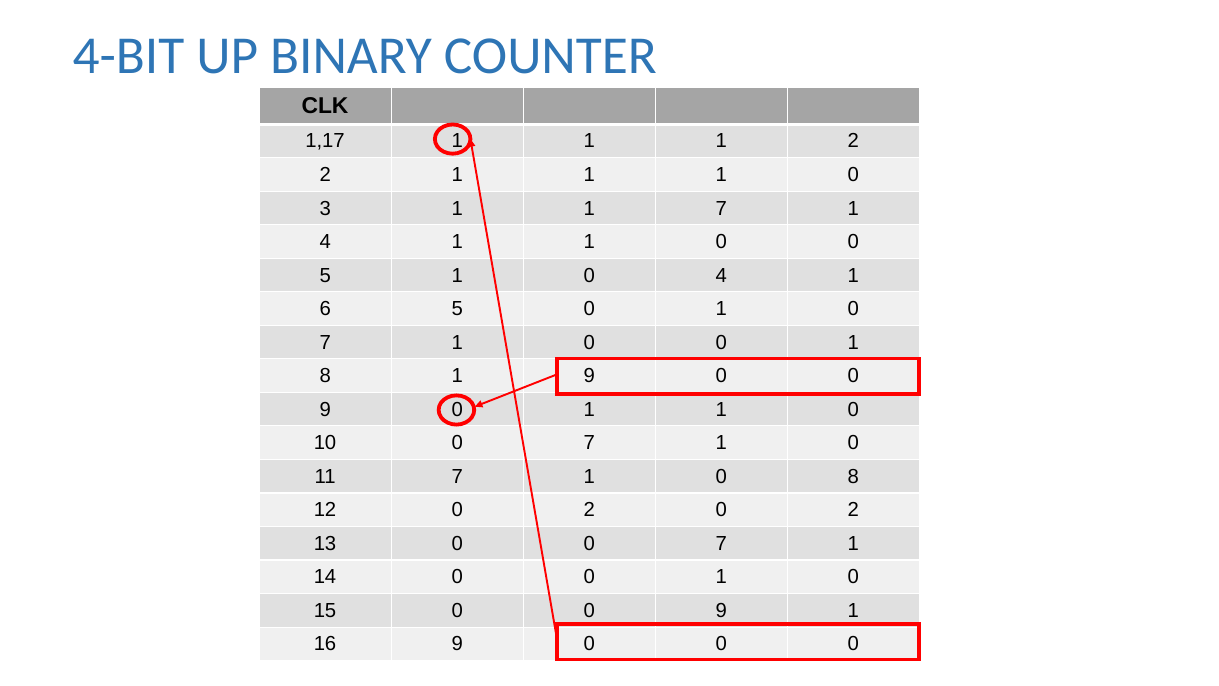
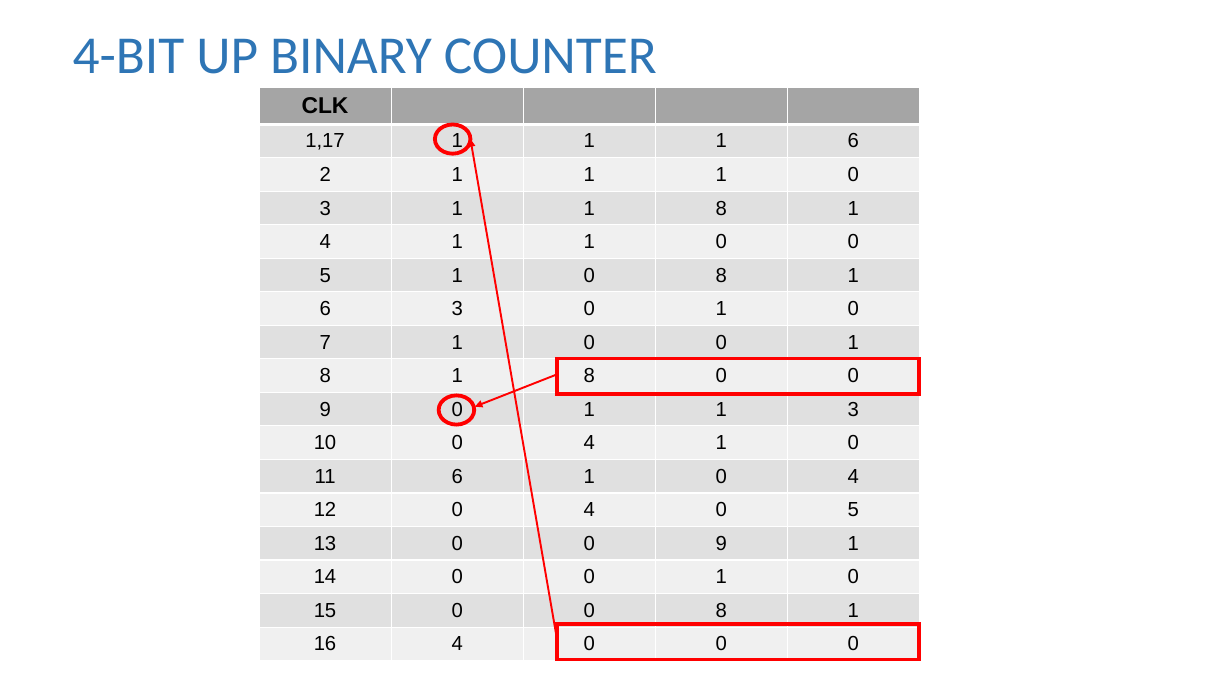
1 1 2: 2 -> 6
1 1 7: 7 -> 8
1 0 4: 4 -> 8
6 5: 5 -> 3
8 1 9: 9 -> 8
0 1 1 0: 0 -> 3
10 0 7: 7 -> 4
11 7: 7 -> 6
1 0 8: 8 -> 4
12 0 2: 2 -> 4
2 at (853, 510): 2 -> 5
13 0 0 7: 7 -> 9
15 0 0 9: 9 -> 8
16 9: 9 -> 4
